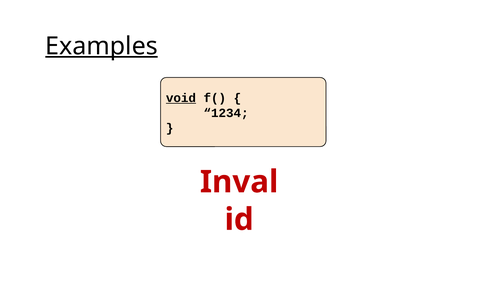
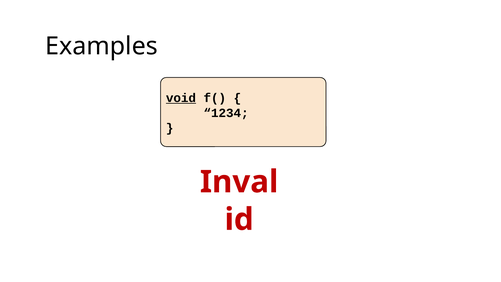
Examples underline: present -> none
